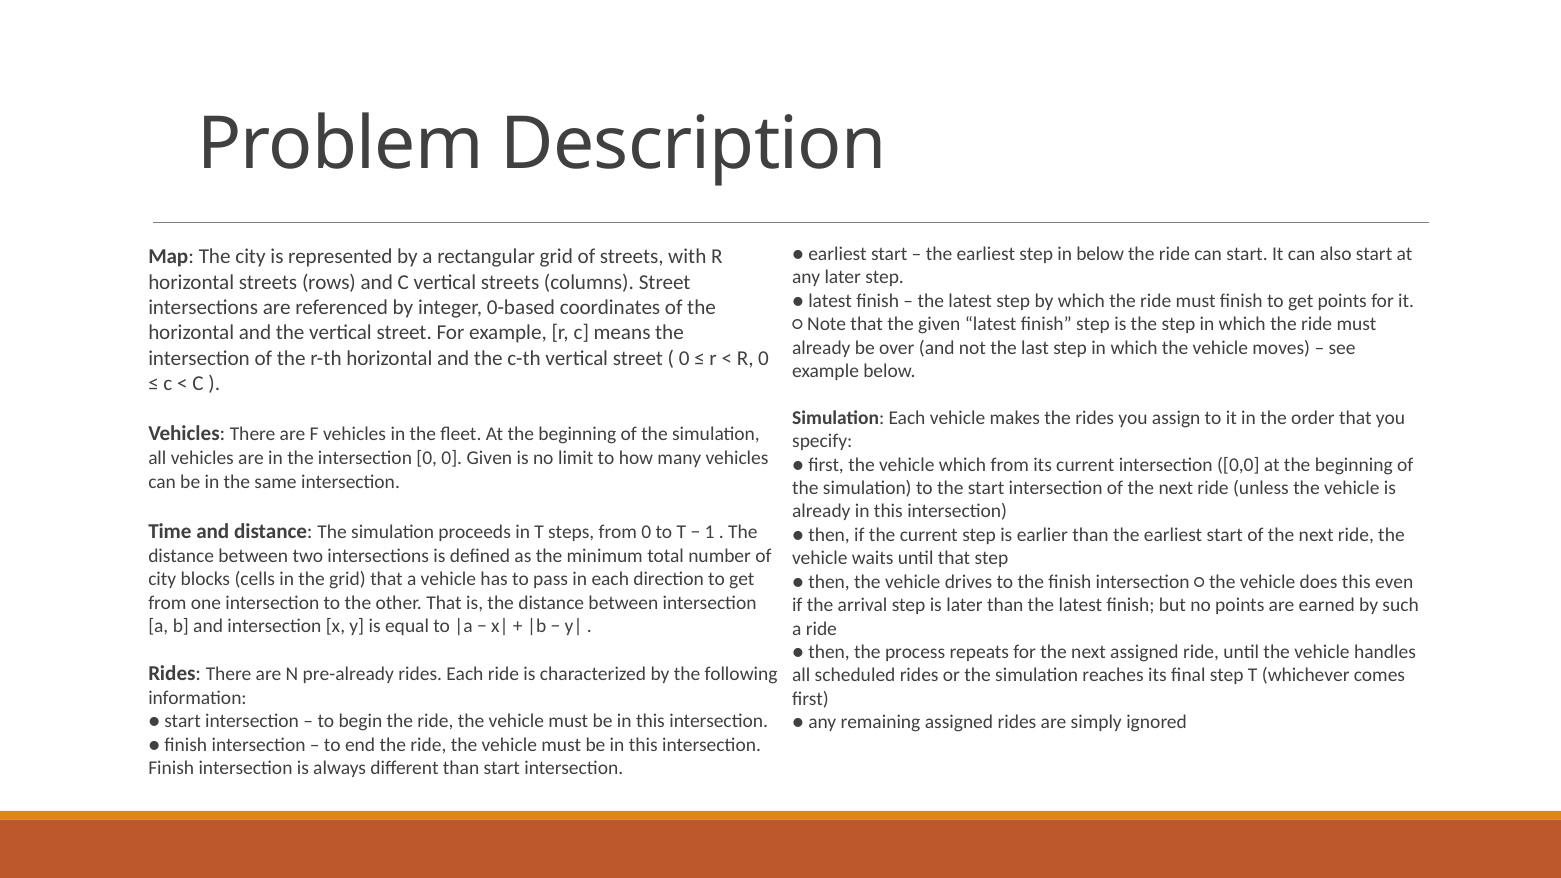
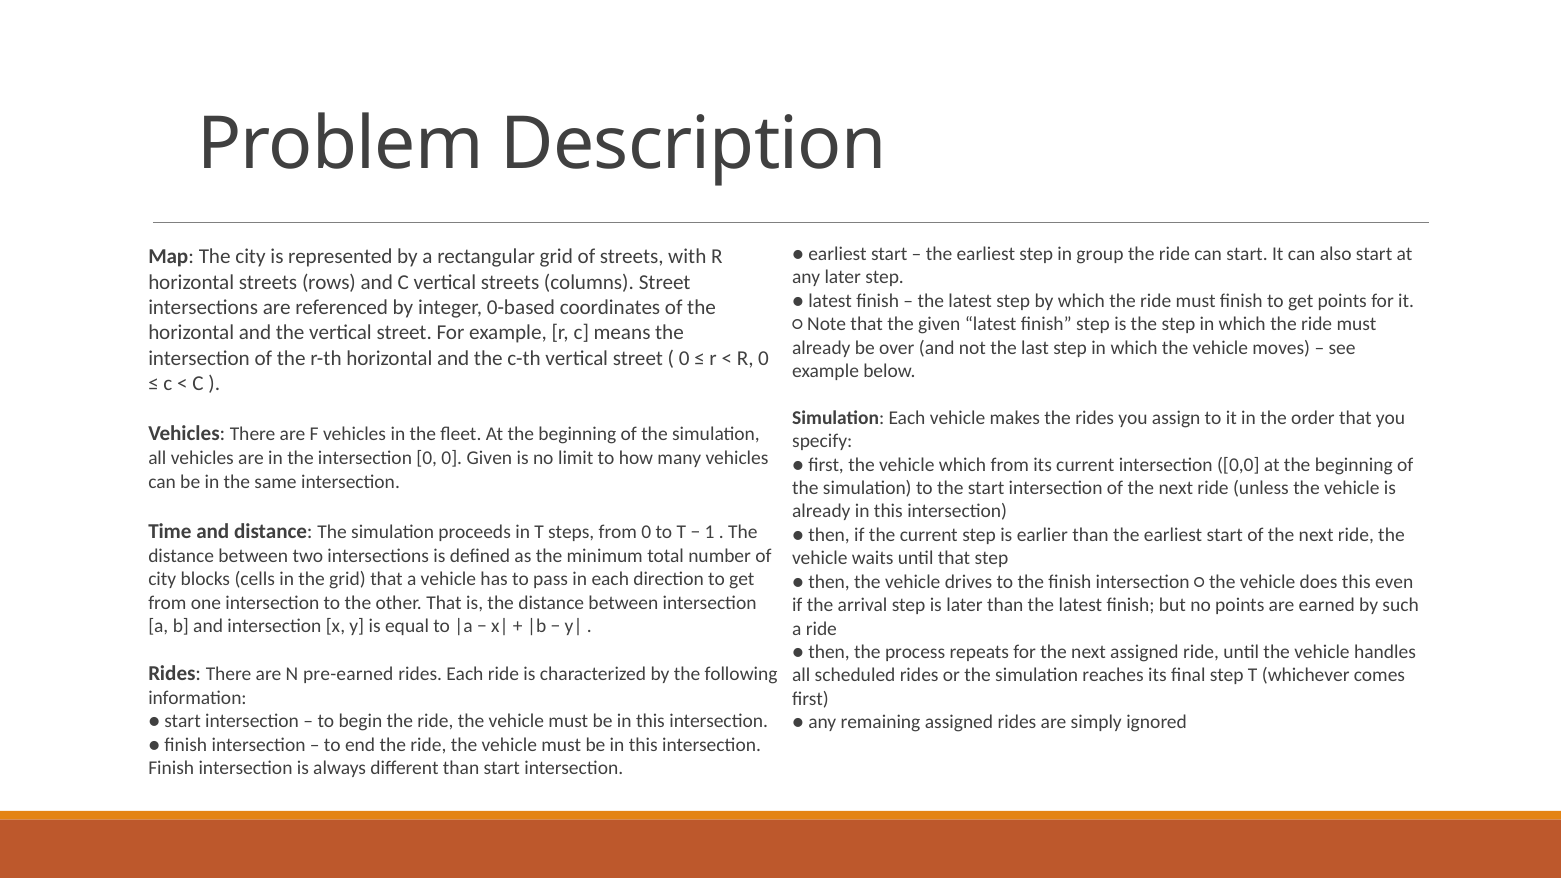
in below: below -> group
pre-already: pre-already -> pre-earned
